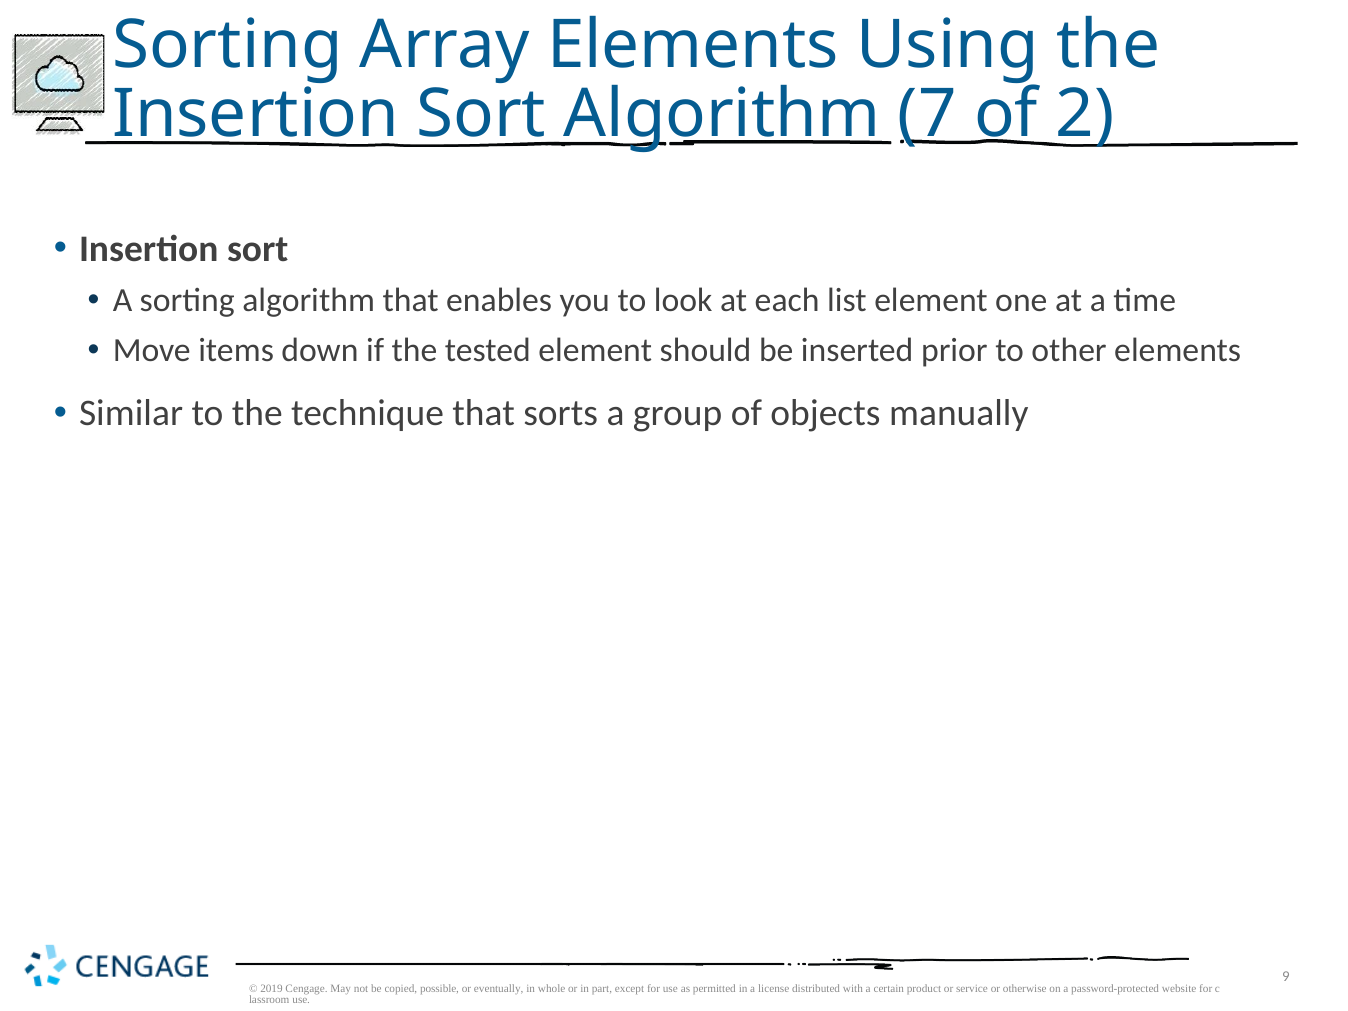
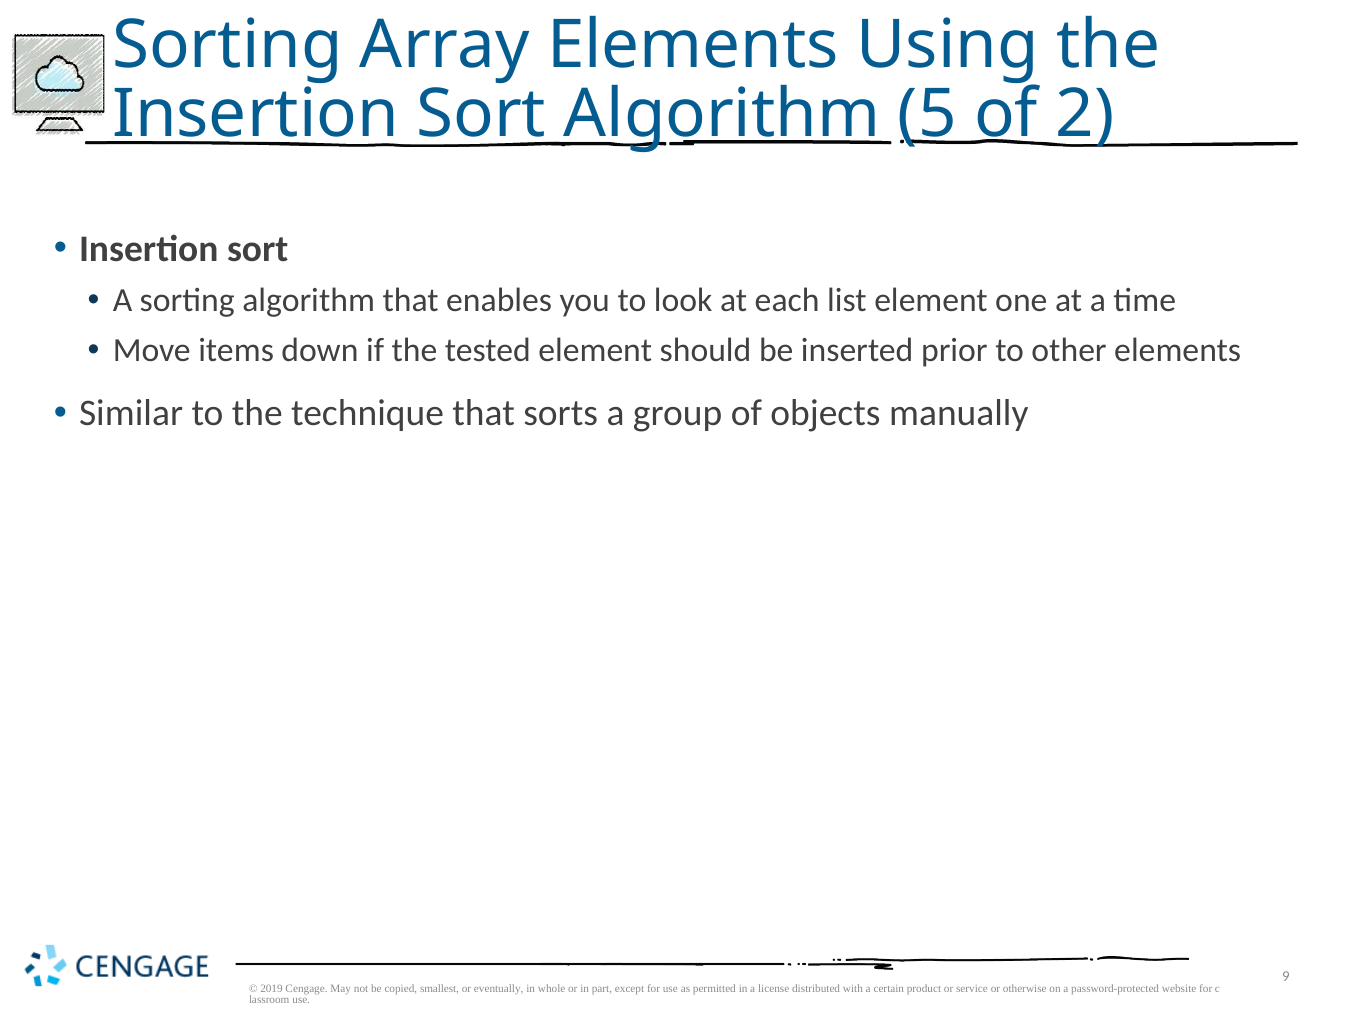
7: 7 -> 5
possible: possible -> smallest
